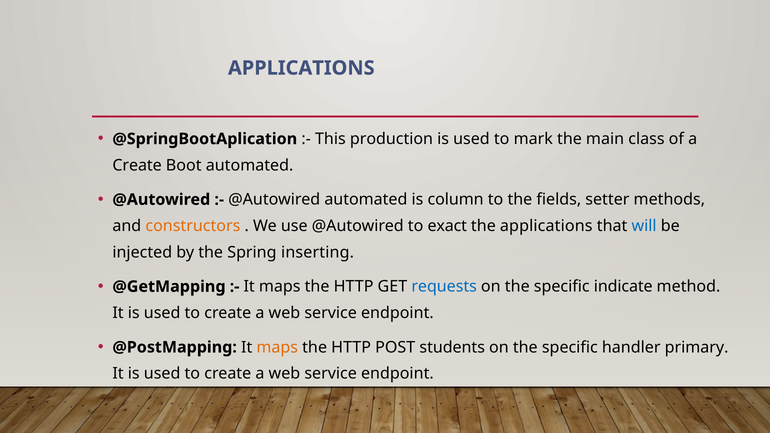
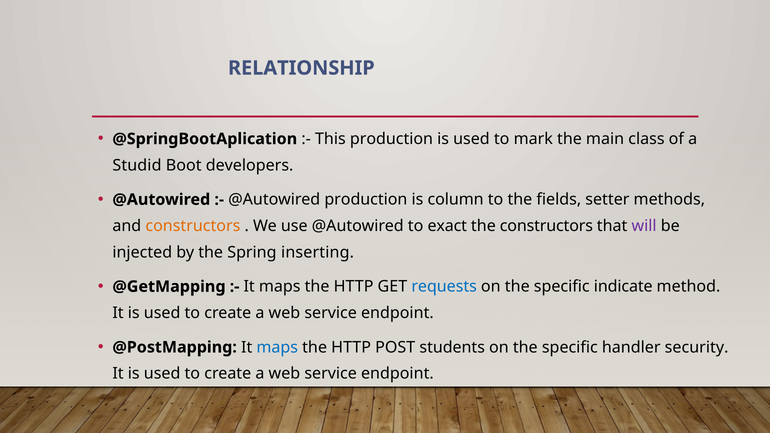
APPLICATIONS at (301, 68): APPLICATIONS -> RELATIONSHIP
Create at (137, 165): Create -> Studid
Boot automated: automated -> developers
@Autowired automated: automated -> production
the applications: applications -> constructors
will colour: blue -> purple
maps at (277, 347) colour: orange -> blue
primary: primary -> security
